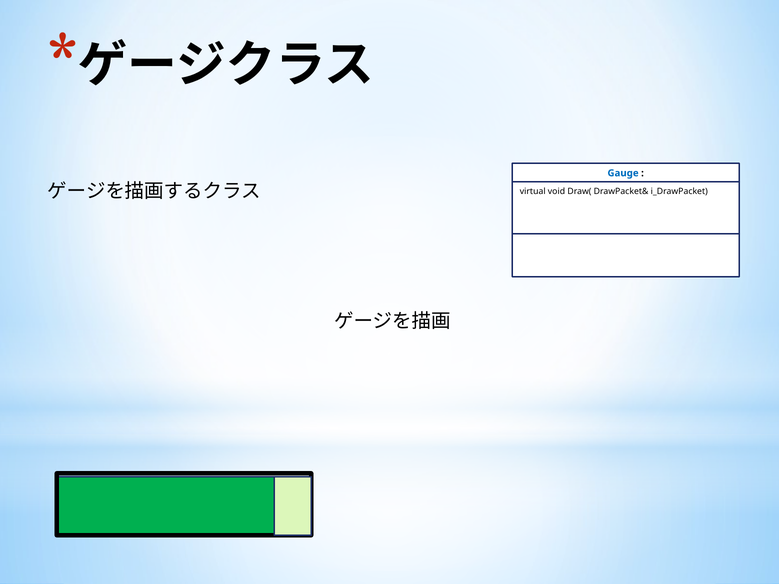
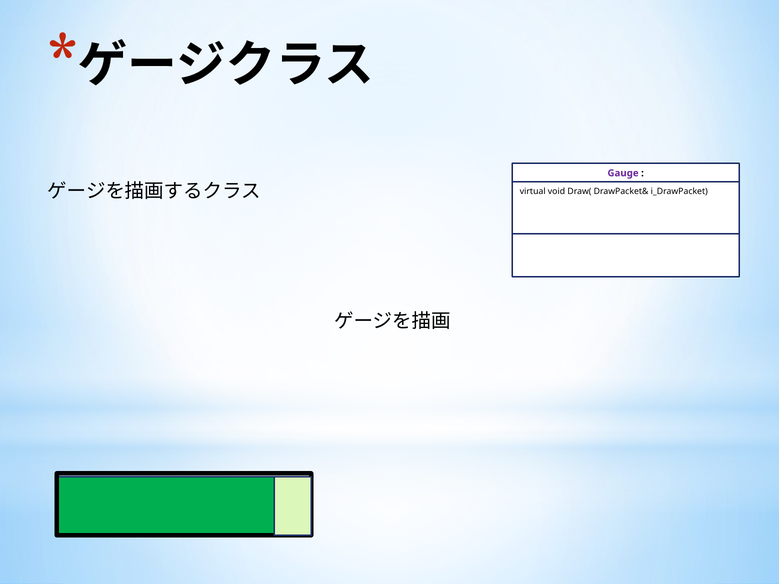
Gauge colour: blue -> purple
